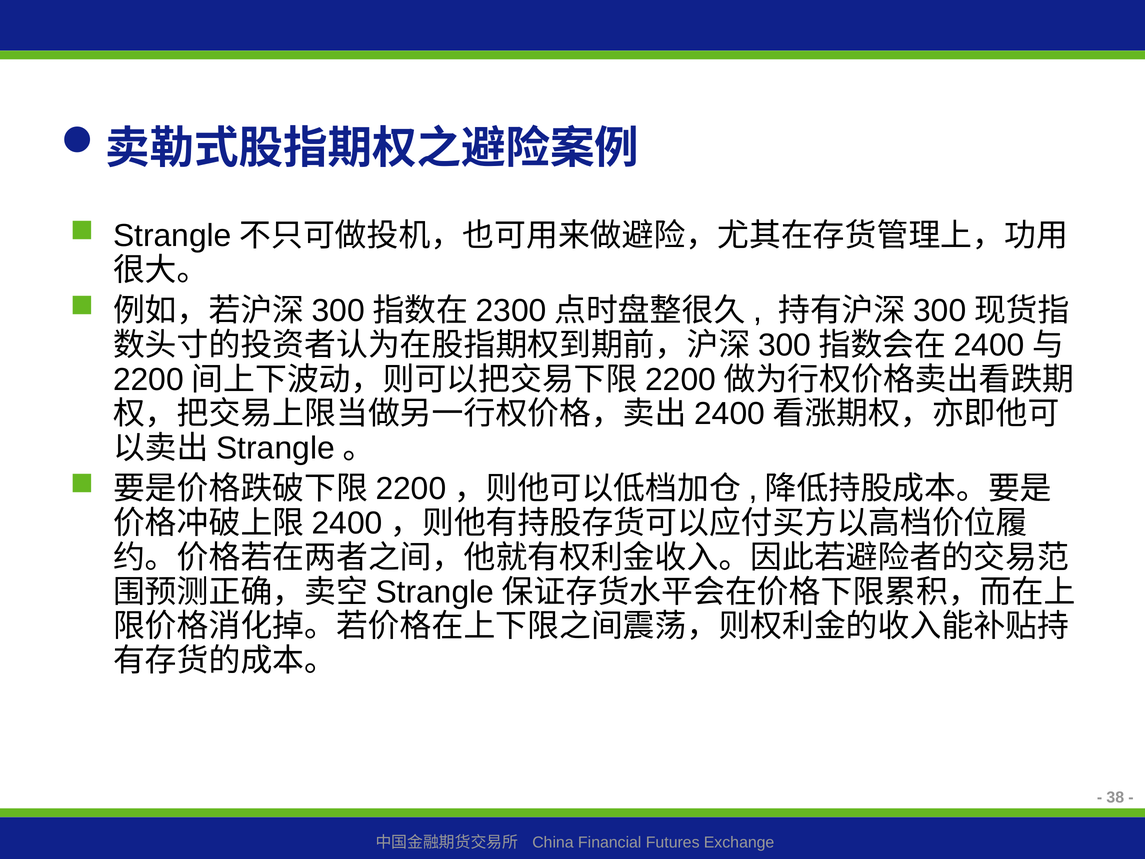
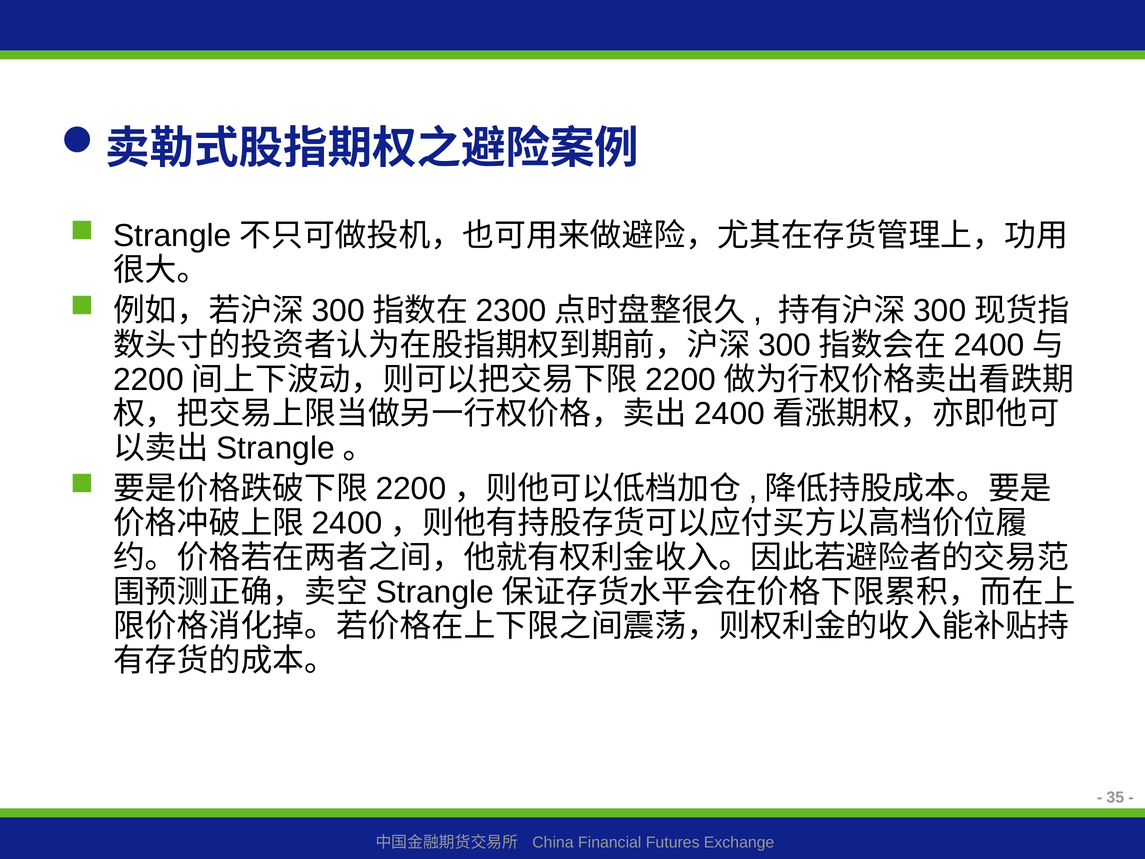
38: 38 -> 35
